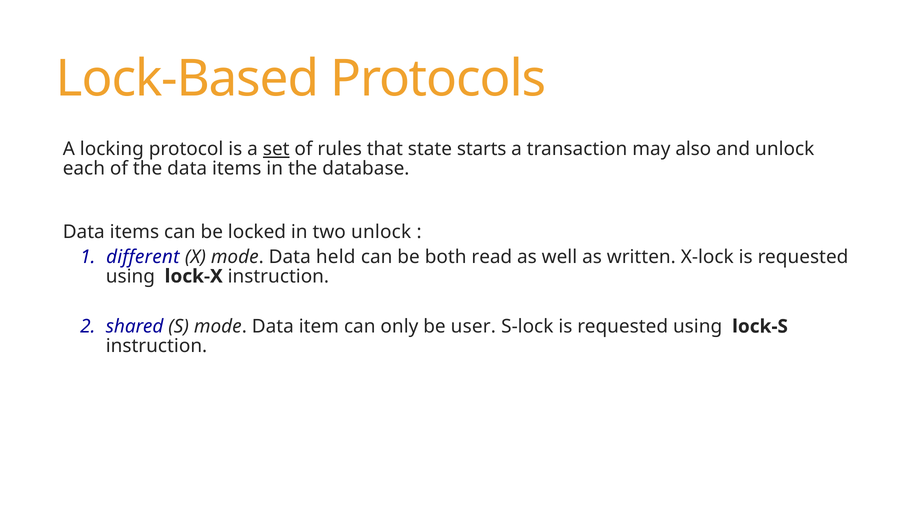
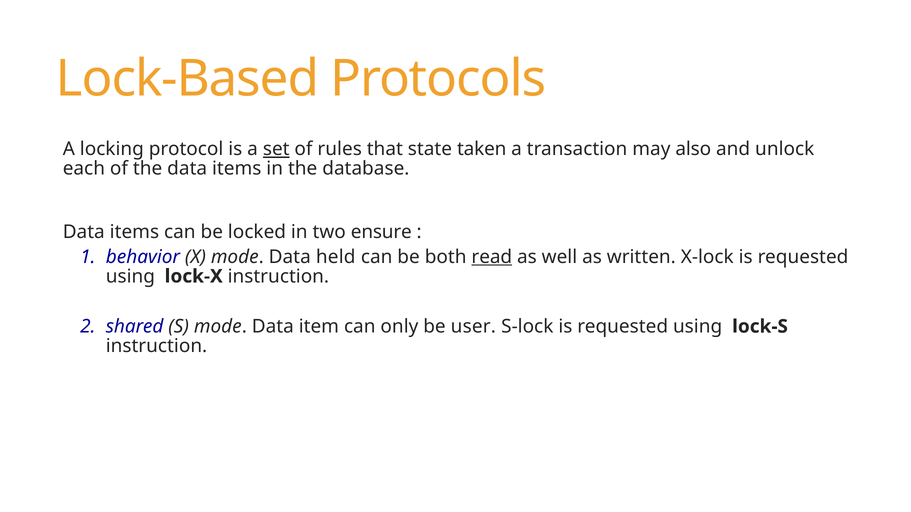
starts: starts -> taken
two unlock: unlock -> ensure
different: different -> behavior
read underline: none -> present
